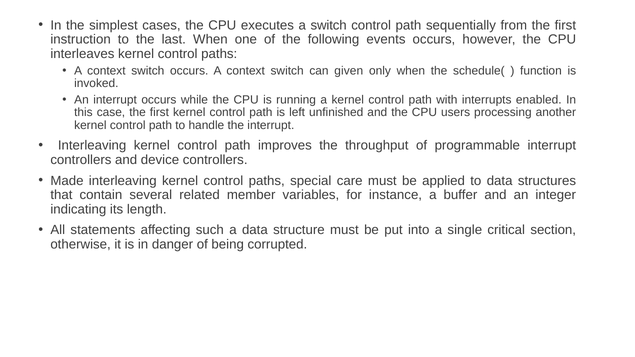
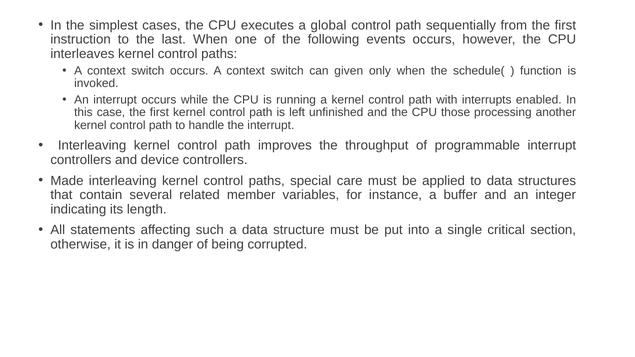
a switch: switch -> global
users: users -> those
